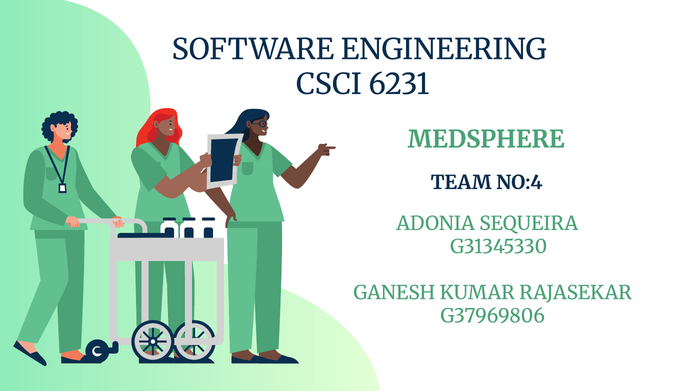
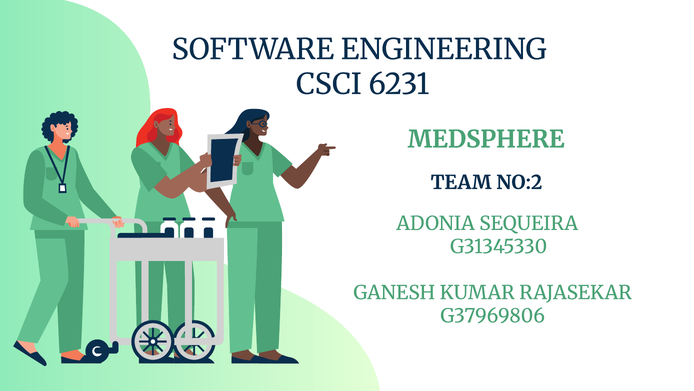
NO:4: NO:4 -> NO:2
